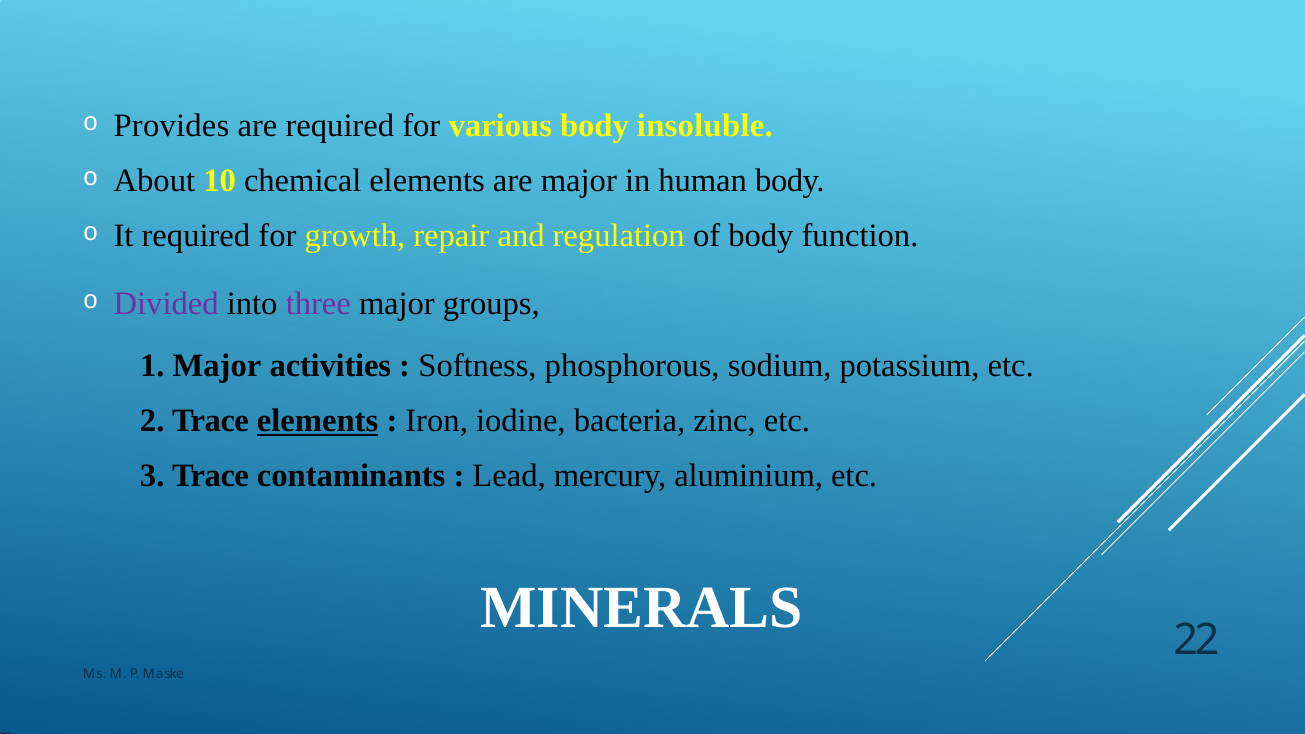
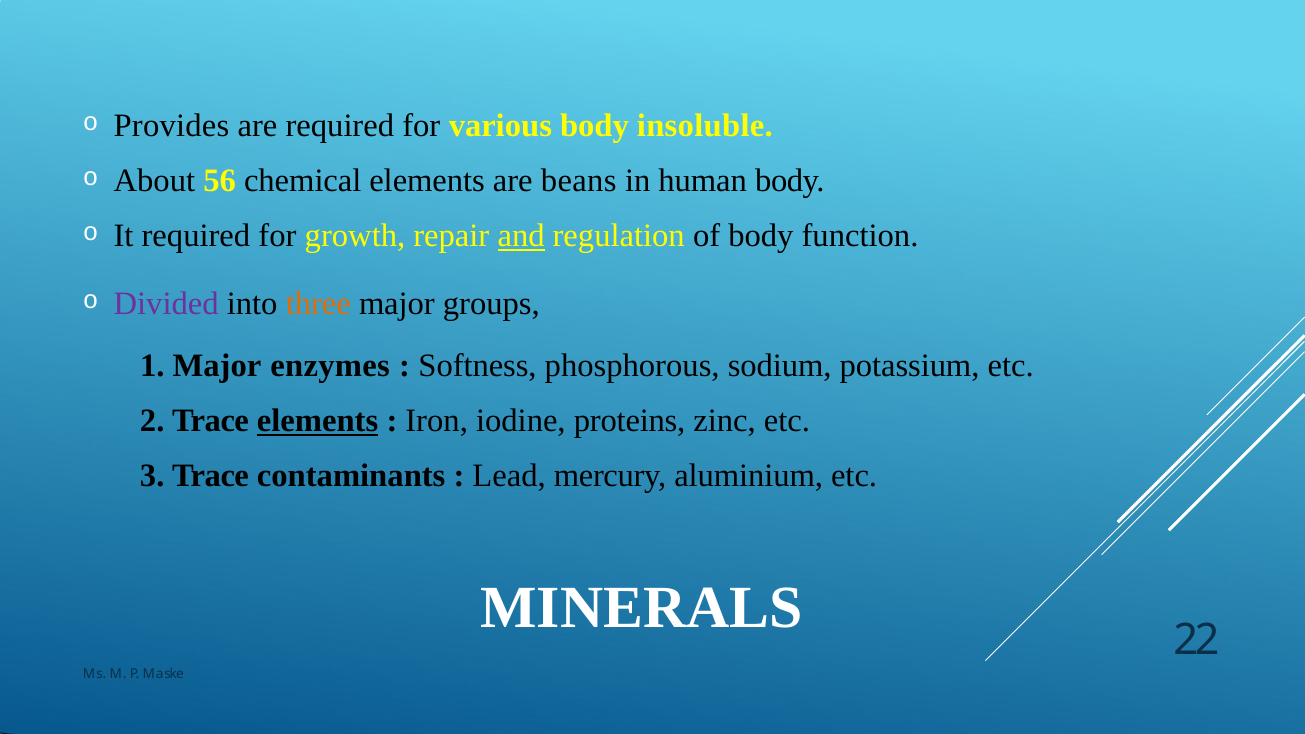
10: 10 -> 56
are major: major -> beans
and underline: none -> present
three colour: purple -> orange
activities: activities -> enzymes
bacteria: bacteria -> proteins
